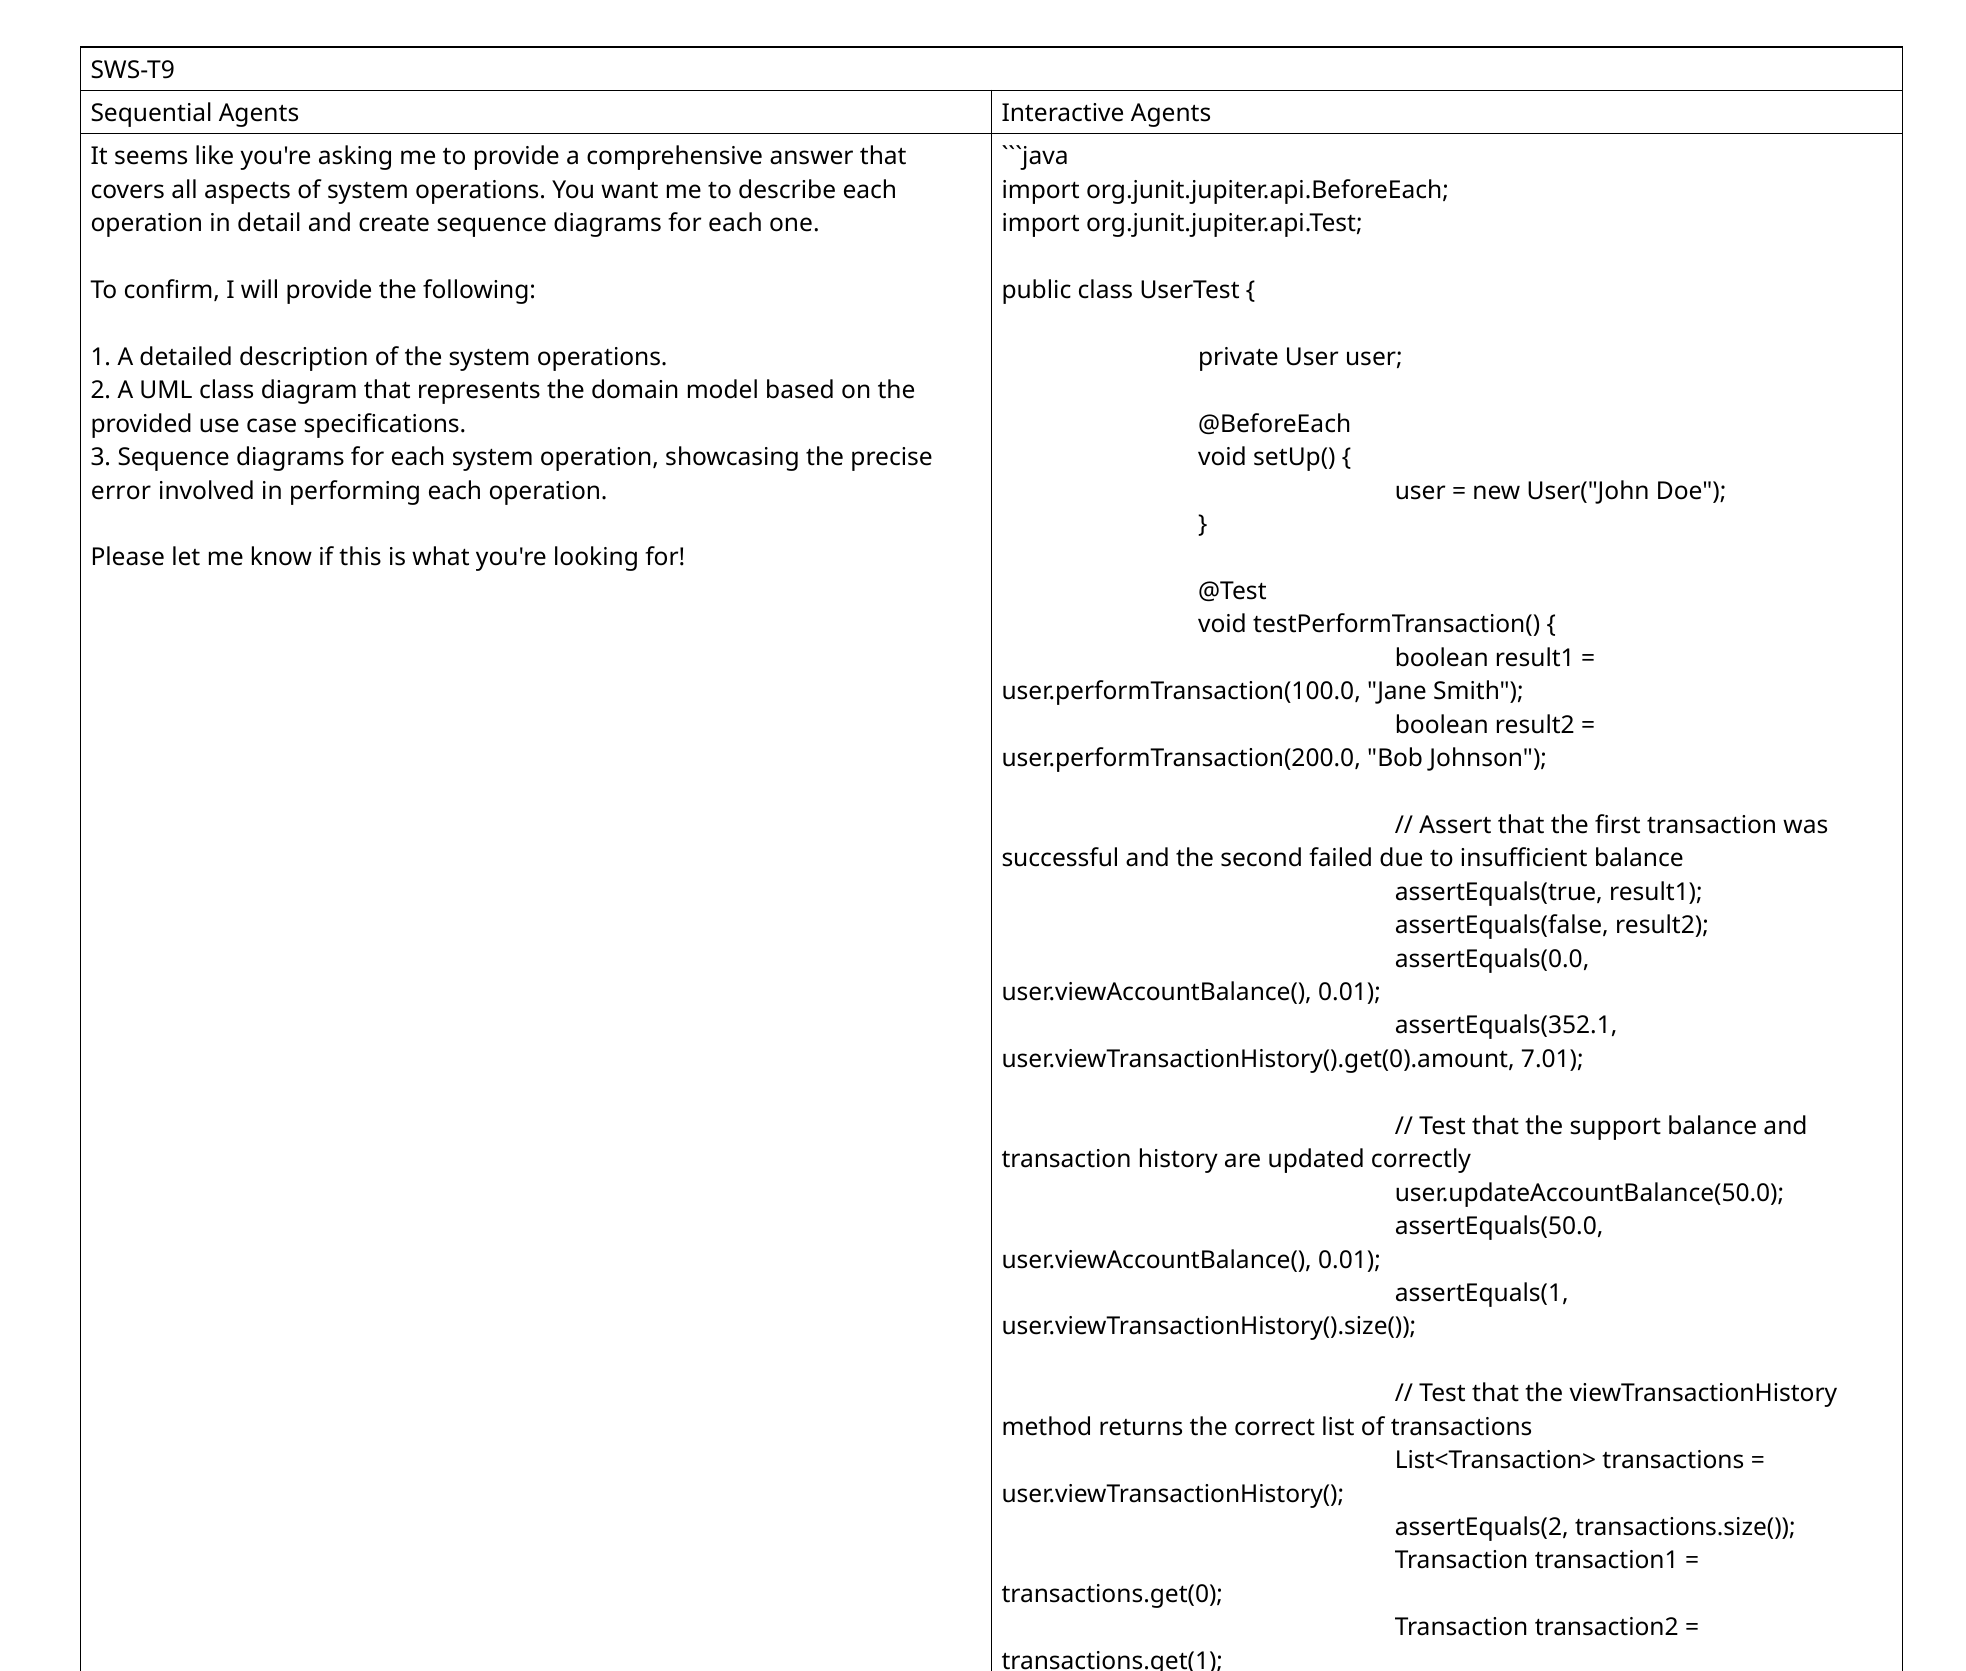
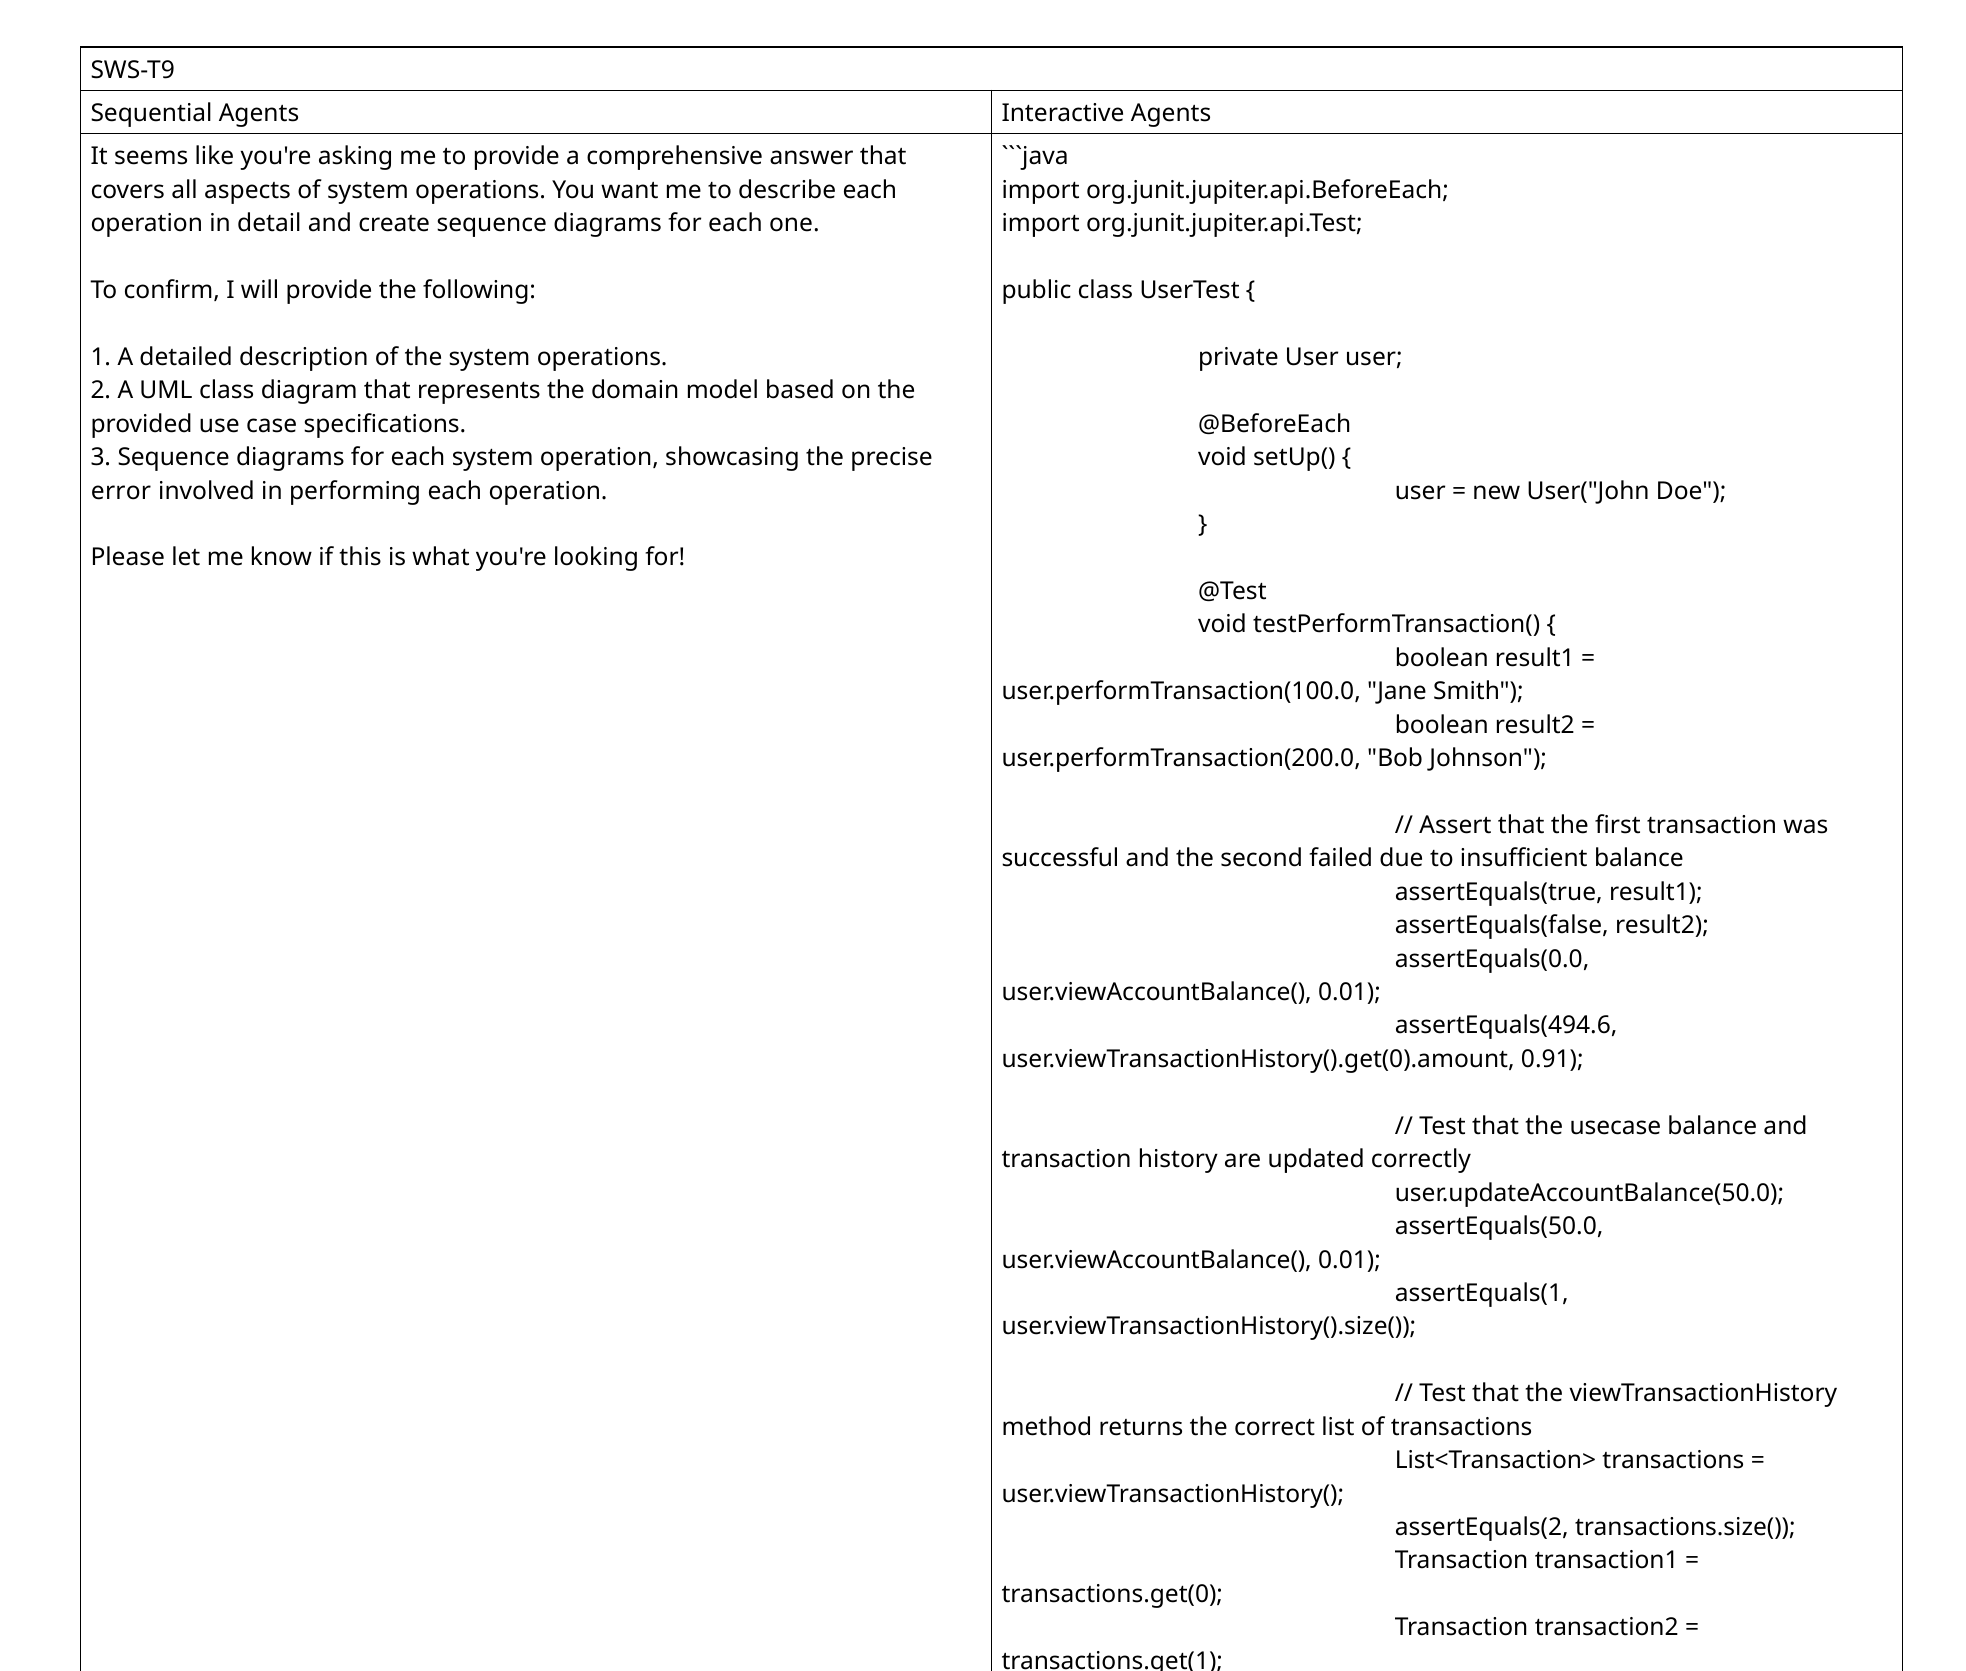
assertEquals(352.1: assertEquals(352.1 -> assertEquals(494.6
7.01: 7.01 -> 0.91
support: support -> usecase
